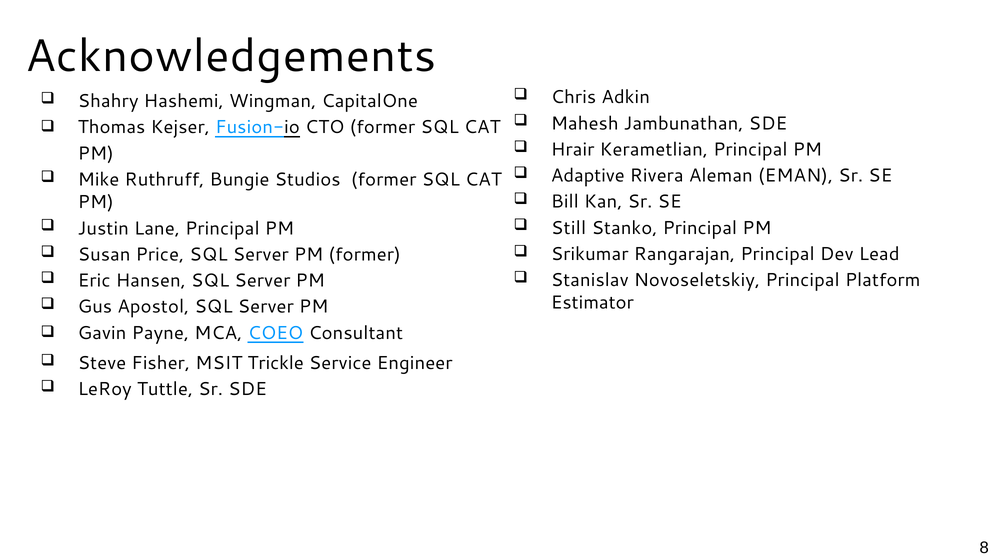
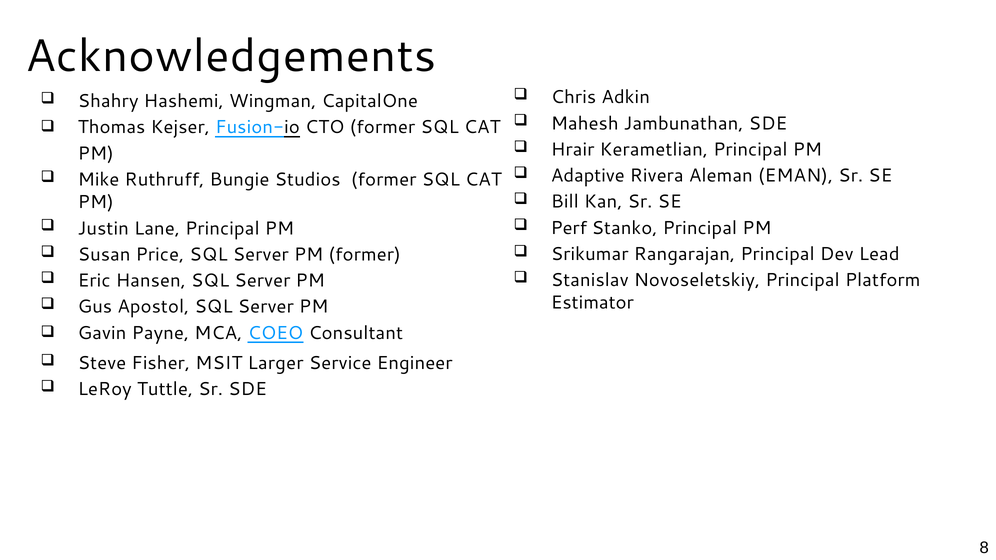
Still: Still -> Perf
Trickle: Trickle -> Larger
